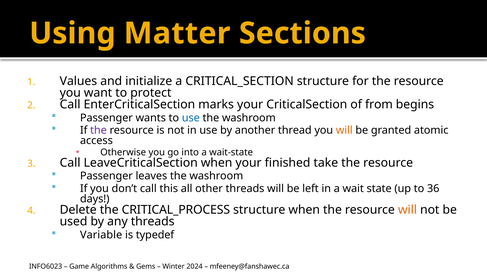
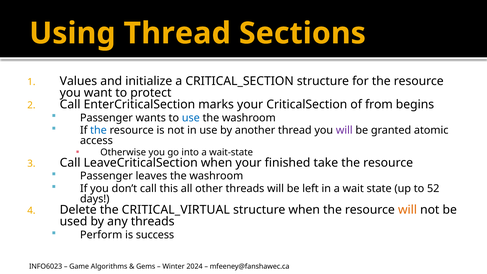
Using Matter: Matter -> Thread
the at (98, 130) colour: purple -> blue
will at (344, 130) colour: orange -> purple
36: 36 -> 52
CRITICAL_PROCESS: CRITICAL_PROCESS -> CRITICAL_VIRTUAL
Variable: Variable -> Perform
typedef: typedef -> success
